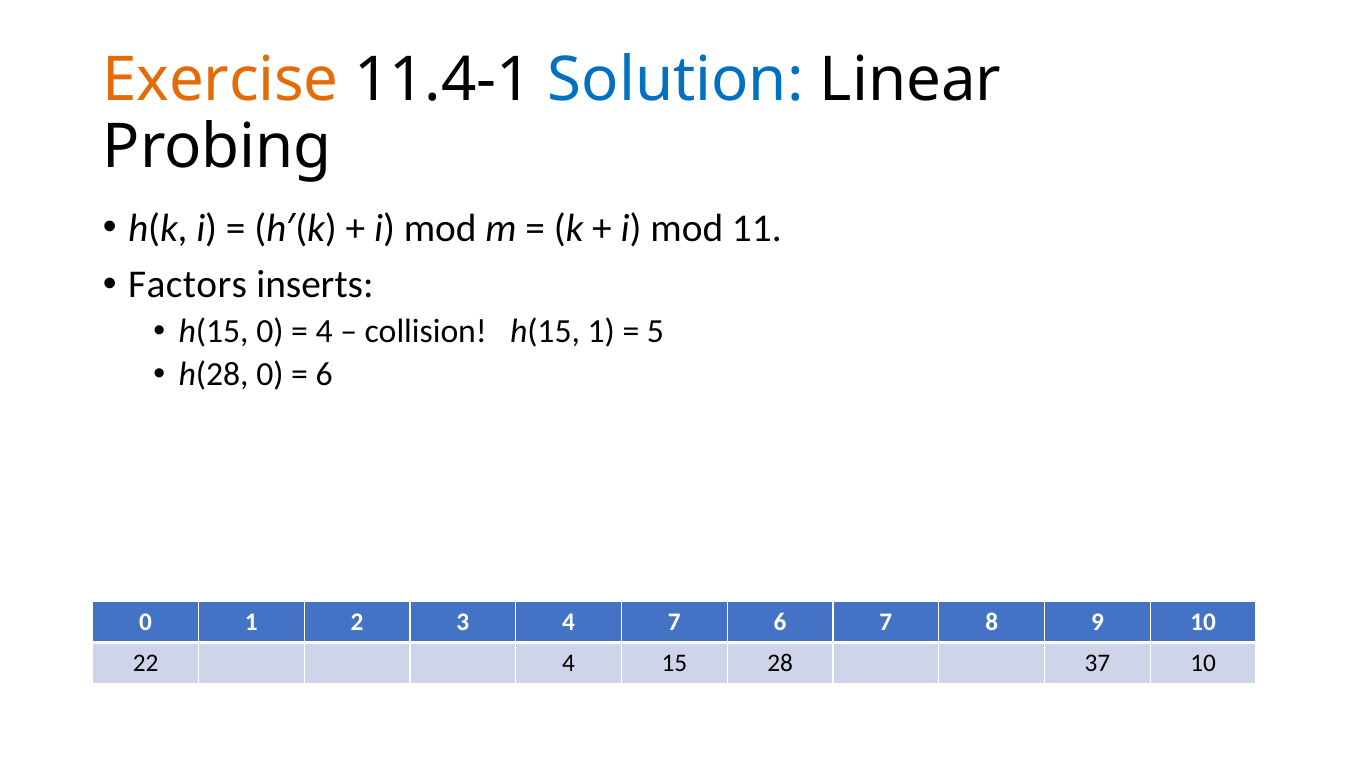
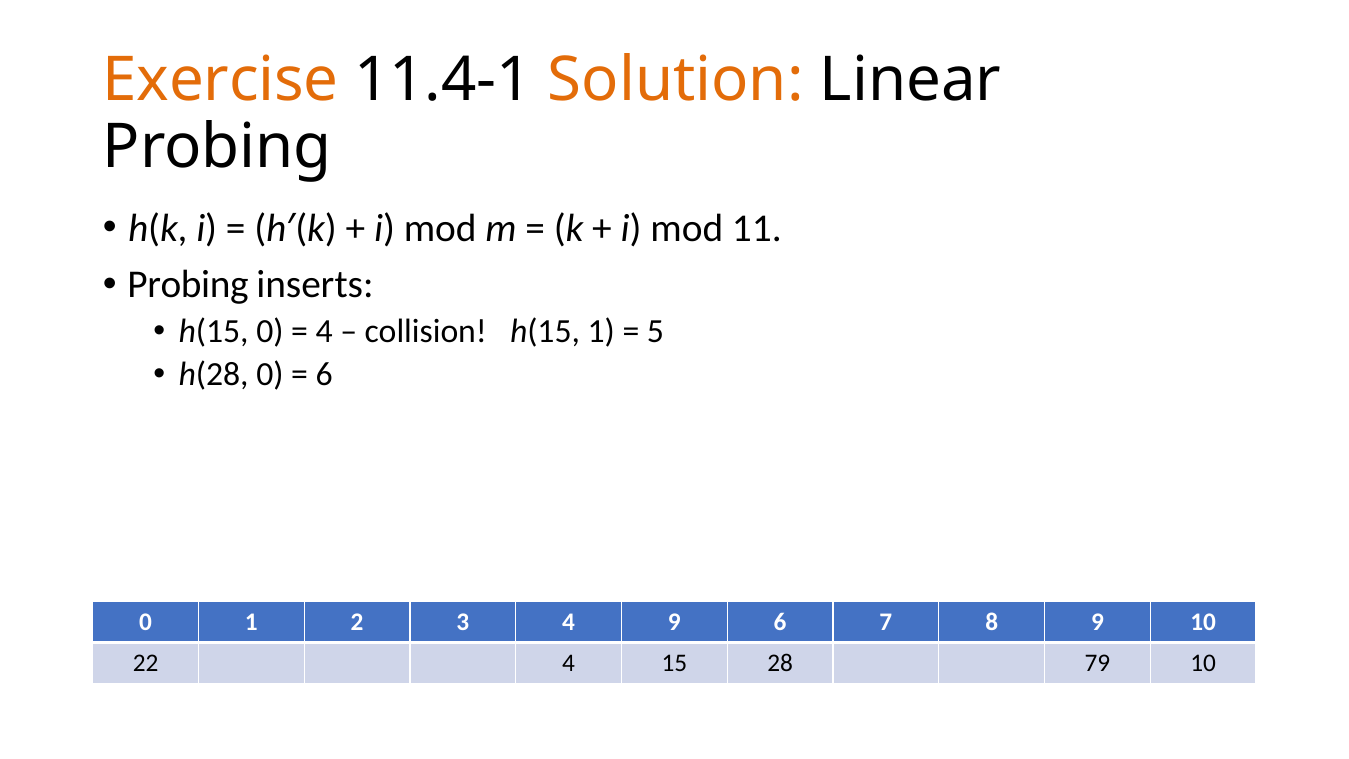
Solution colour: blue -> orange
Factors at (188, 285): Factors -> Probing
4 7: 7 -> 9
37: 37 -> 79
